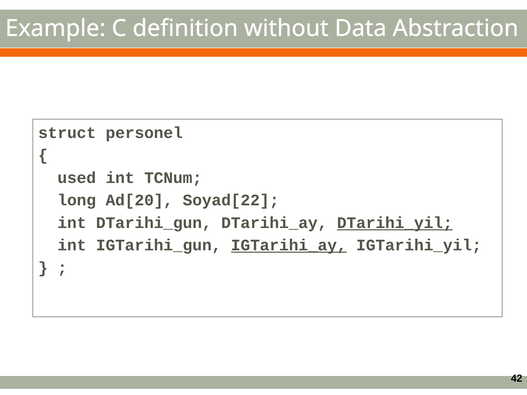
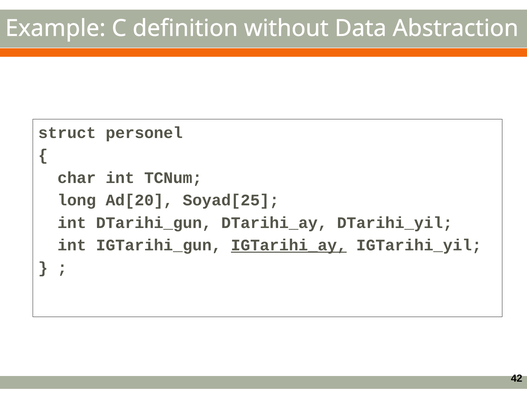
used: used -> char
Soyad[22: Soyad[22 -> Soyad[25
DTarihi_yil underline: present -> none
